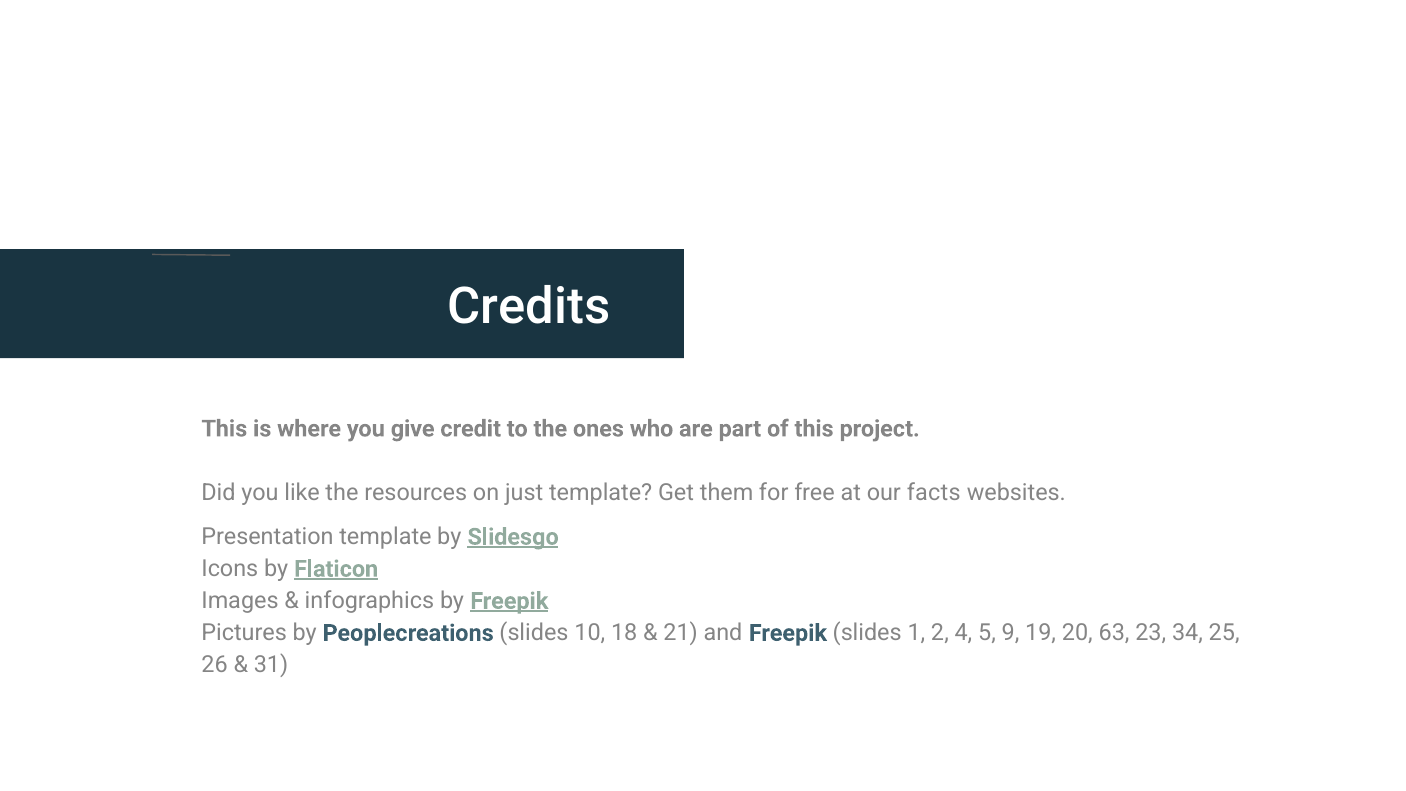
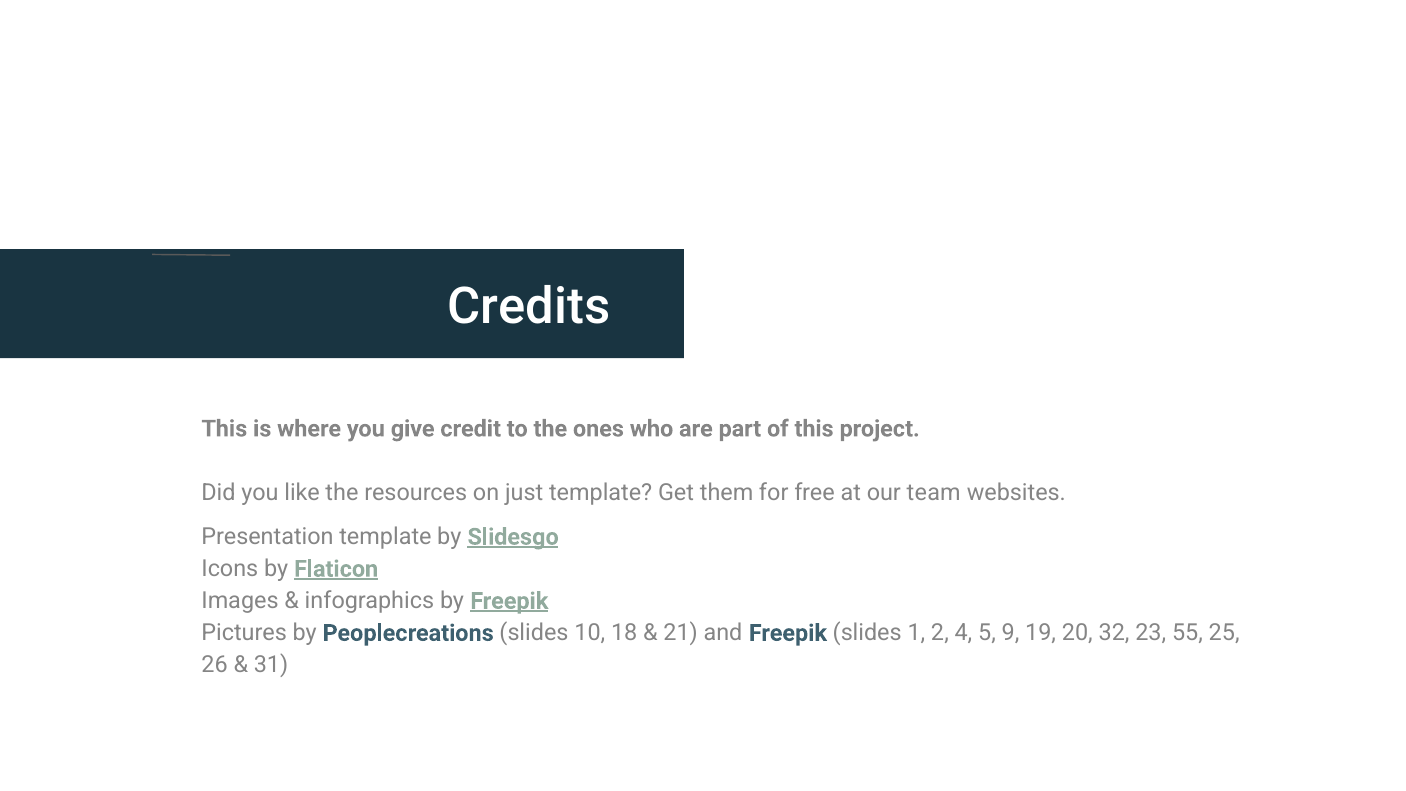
facts: facts -> team
63: 63 -> 32
34: 34 -> 55
